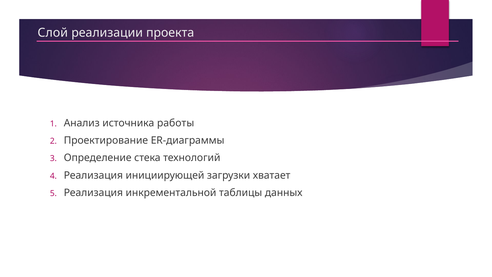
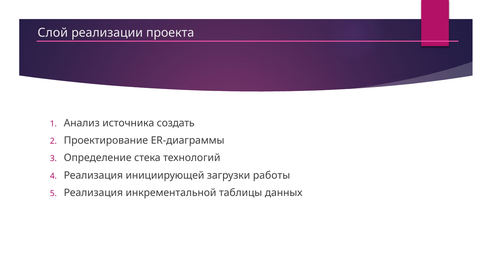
работы: работы -> создать
хватает: хватает -> работы
